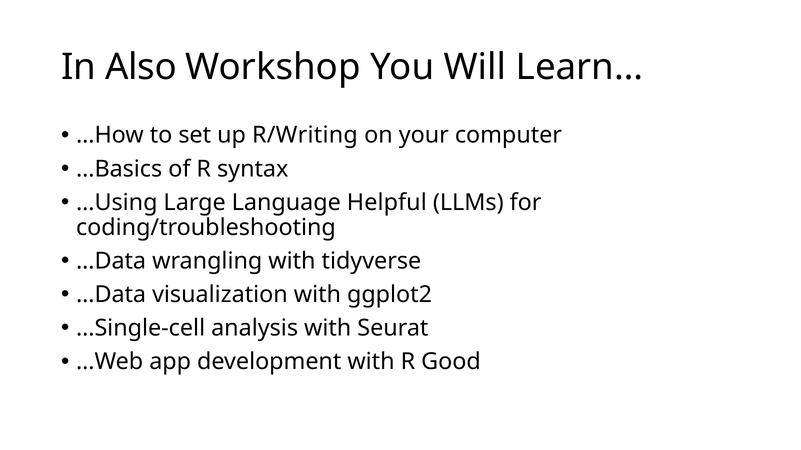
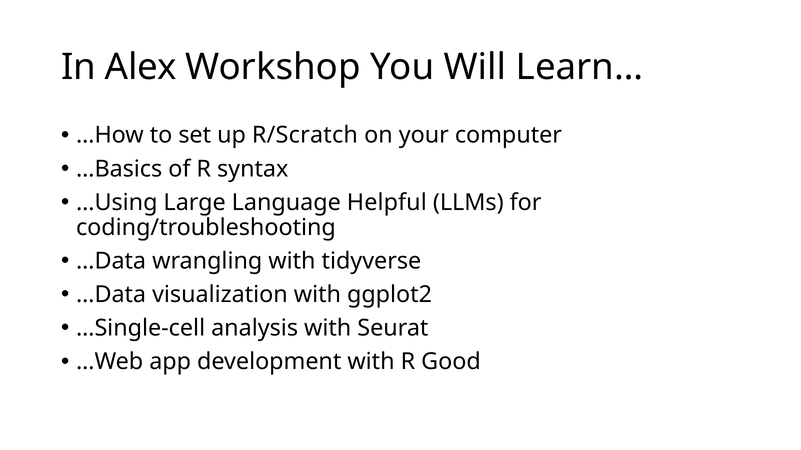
Also: Also -> Alex
R/Writing: R/Writing -> R/Scratch
